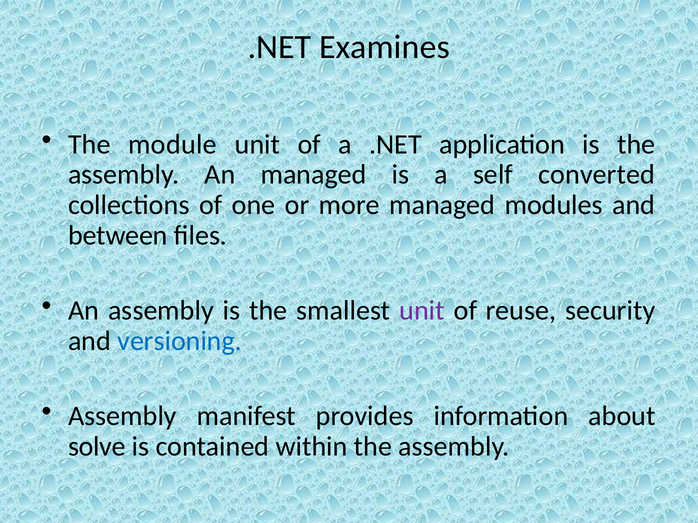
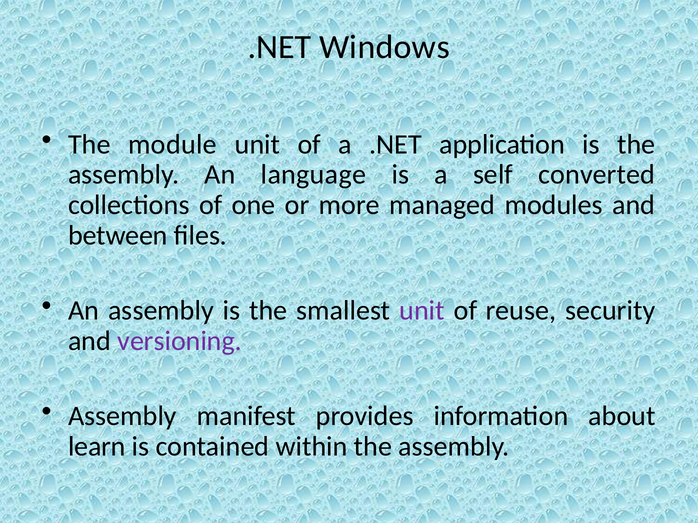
Examines: Examines -> Windows
An managed: managed -> language
versioning colour: blue -> purple
solve: solve -> learn
